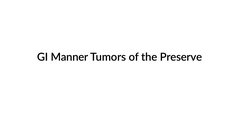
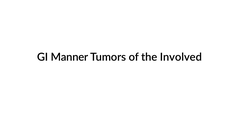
Preserve: Preserve -> Involved
